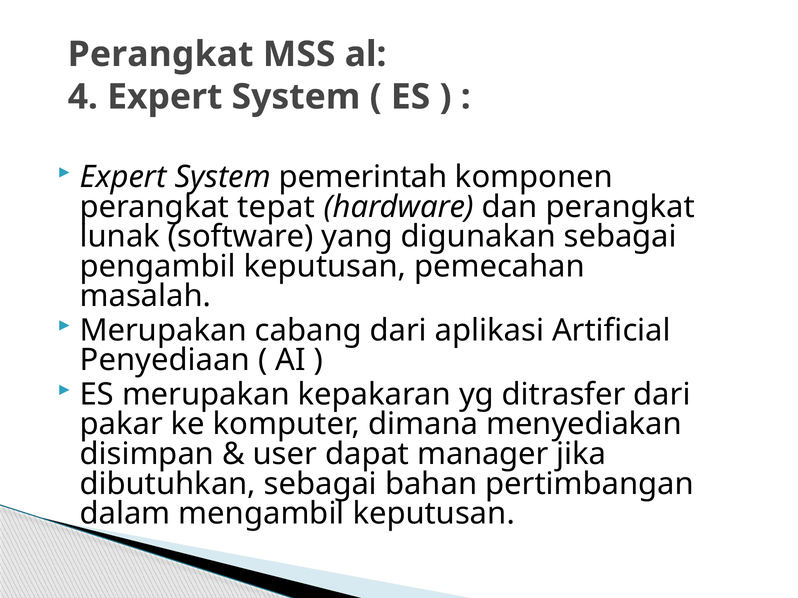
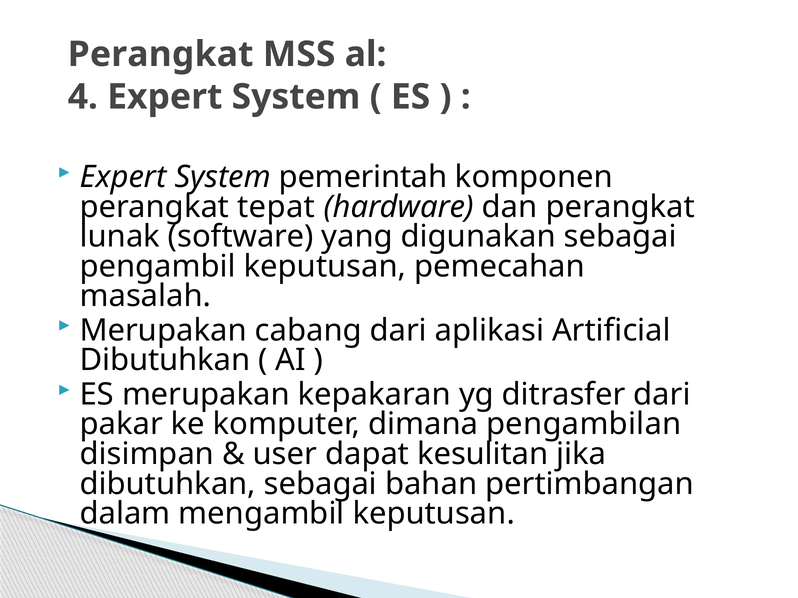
Penyediaan at (165, 361): Penyediaan -> Dibutuhkan
menyediakan: menyediakan -> pengambilan
manager: manager -> kesulitan
